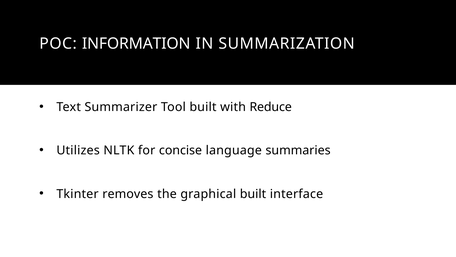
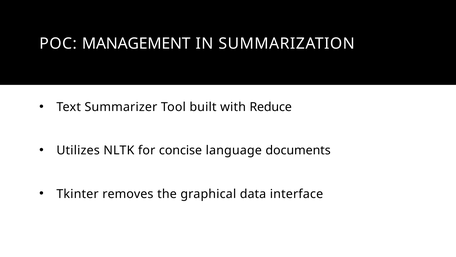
INFORMATION: INFORMATION -> MANAGEMENT
summaries: summaries -> documents
graphical built: built -> data
